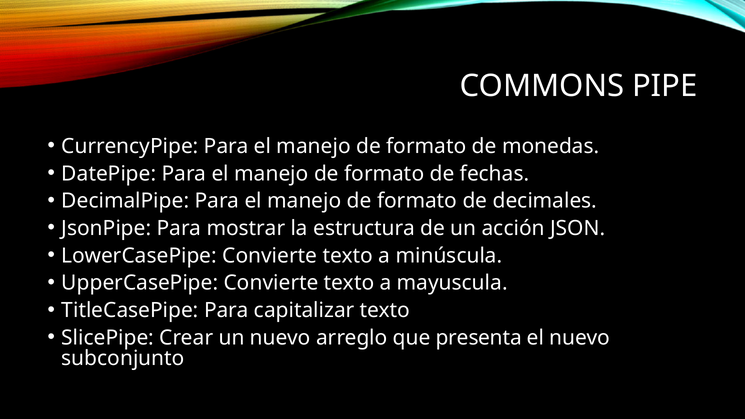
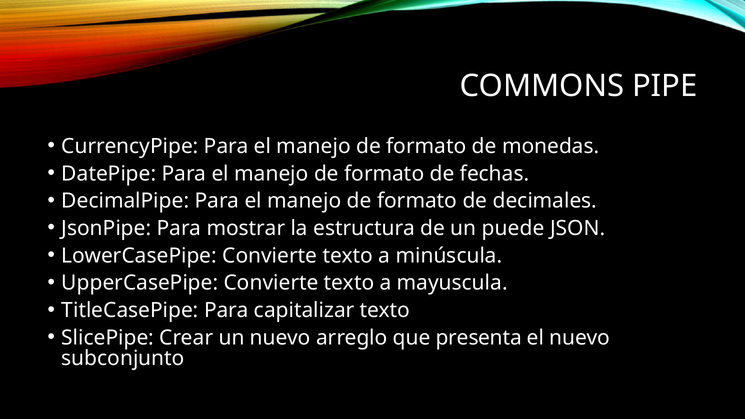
acción: acción -> puede
